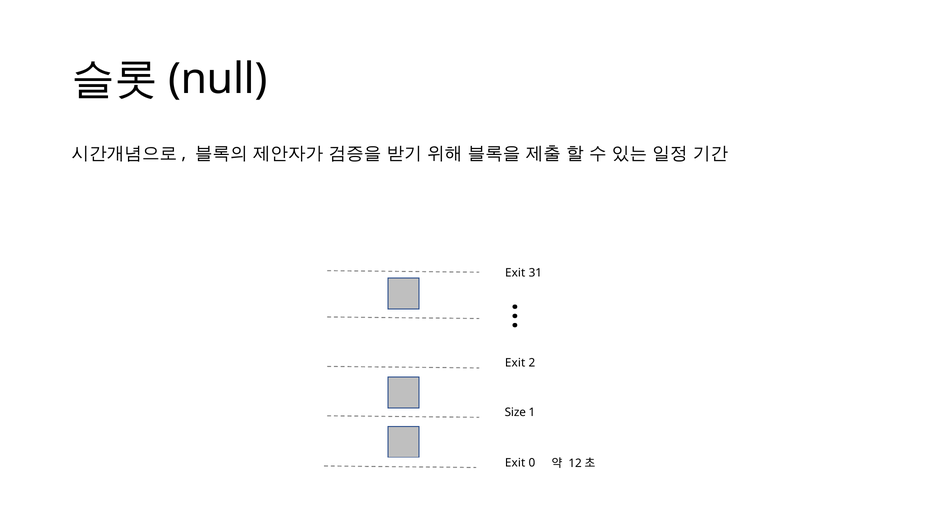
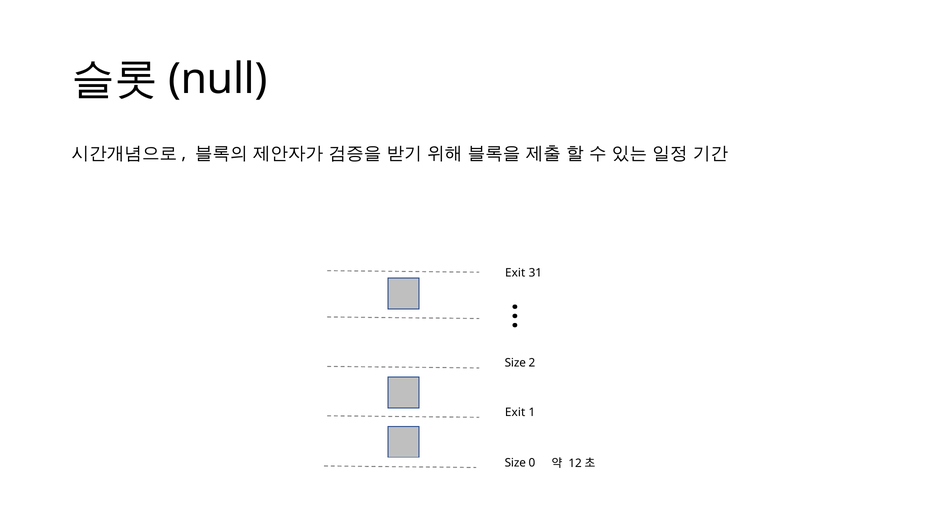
Exit at (515, 363): Exit -> Size
Size at (515, 413): Size -> Exit
Exit at (515, 463): Exit -> Size
